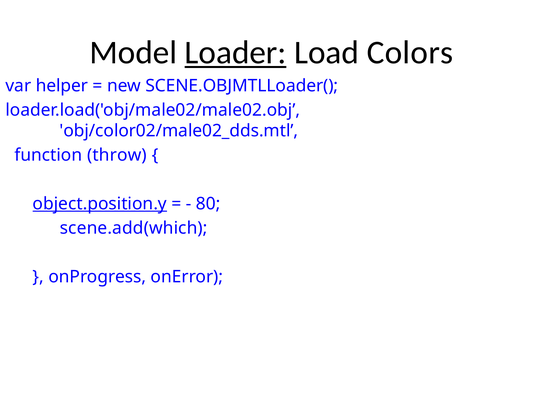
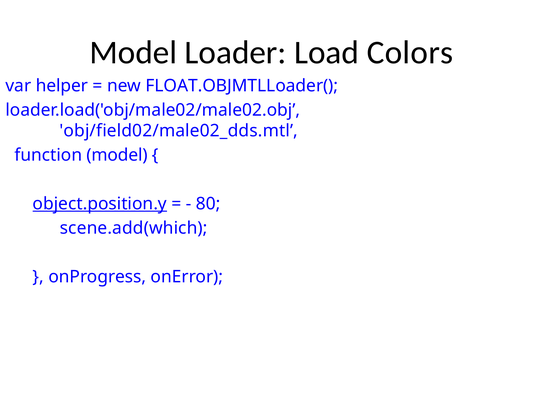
Loader underline: present -> none
SCENE.OBJMTLLoader(: SCENE.OBJMTLLoader( -> FLOAT.OBJMTLLoader(
obj/color02/male02_dds.mtl: obj/color02/male02_dds.mtl -> obj/field02/male02_dds.mtl
function throw: throw -> model
